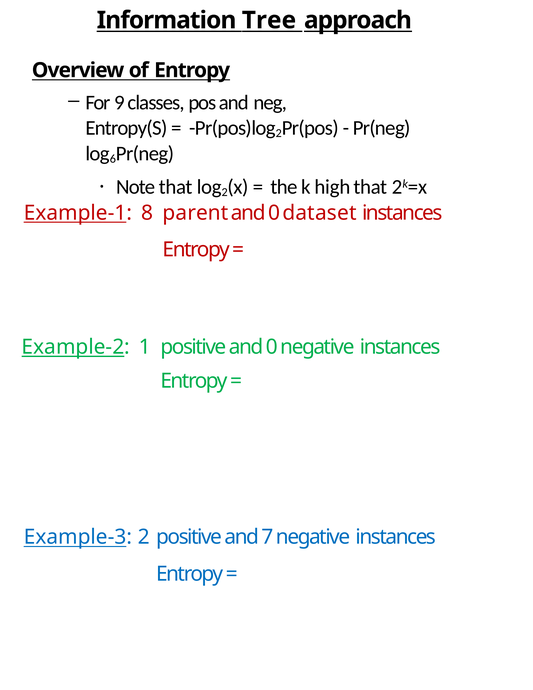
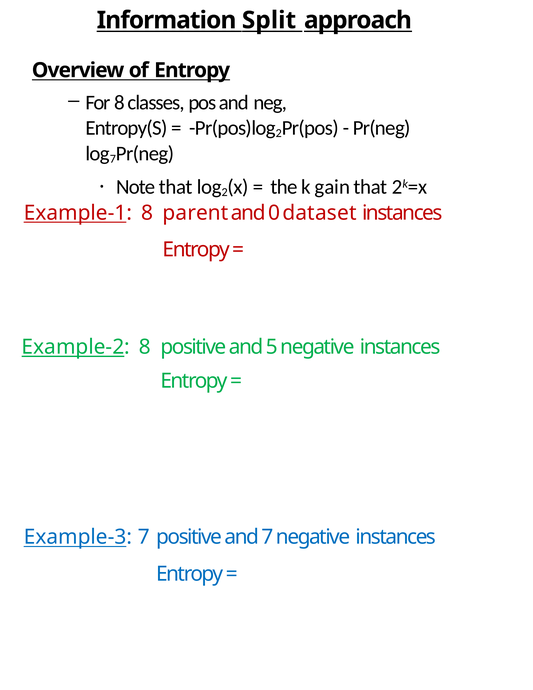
Tree: Tree -> Split
For 9: 9 -> 8
6 at (113, 159): 6 -> 7
high: high -> gain
Example-2 1: 1 -> 8
positive and 0: 0 -> 5
Example-3 2: 2 -> 7
